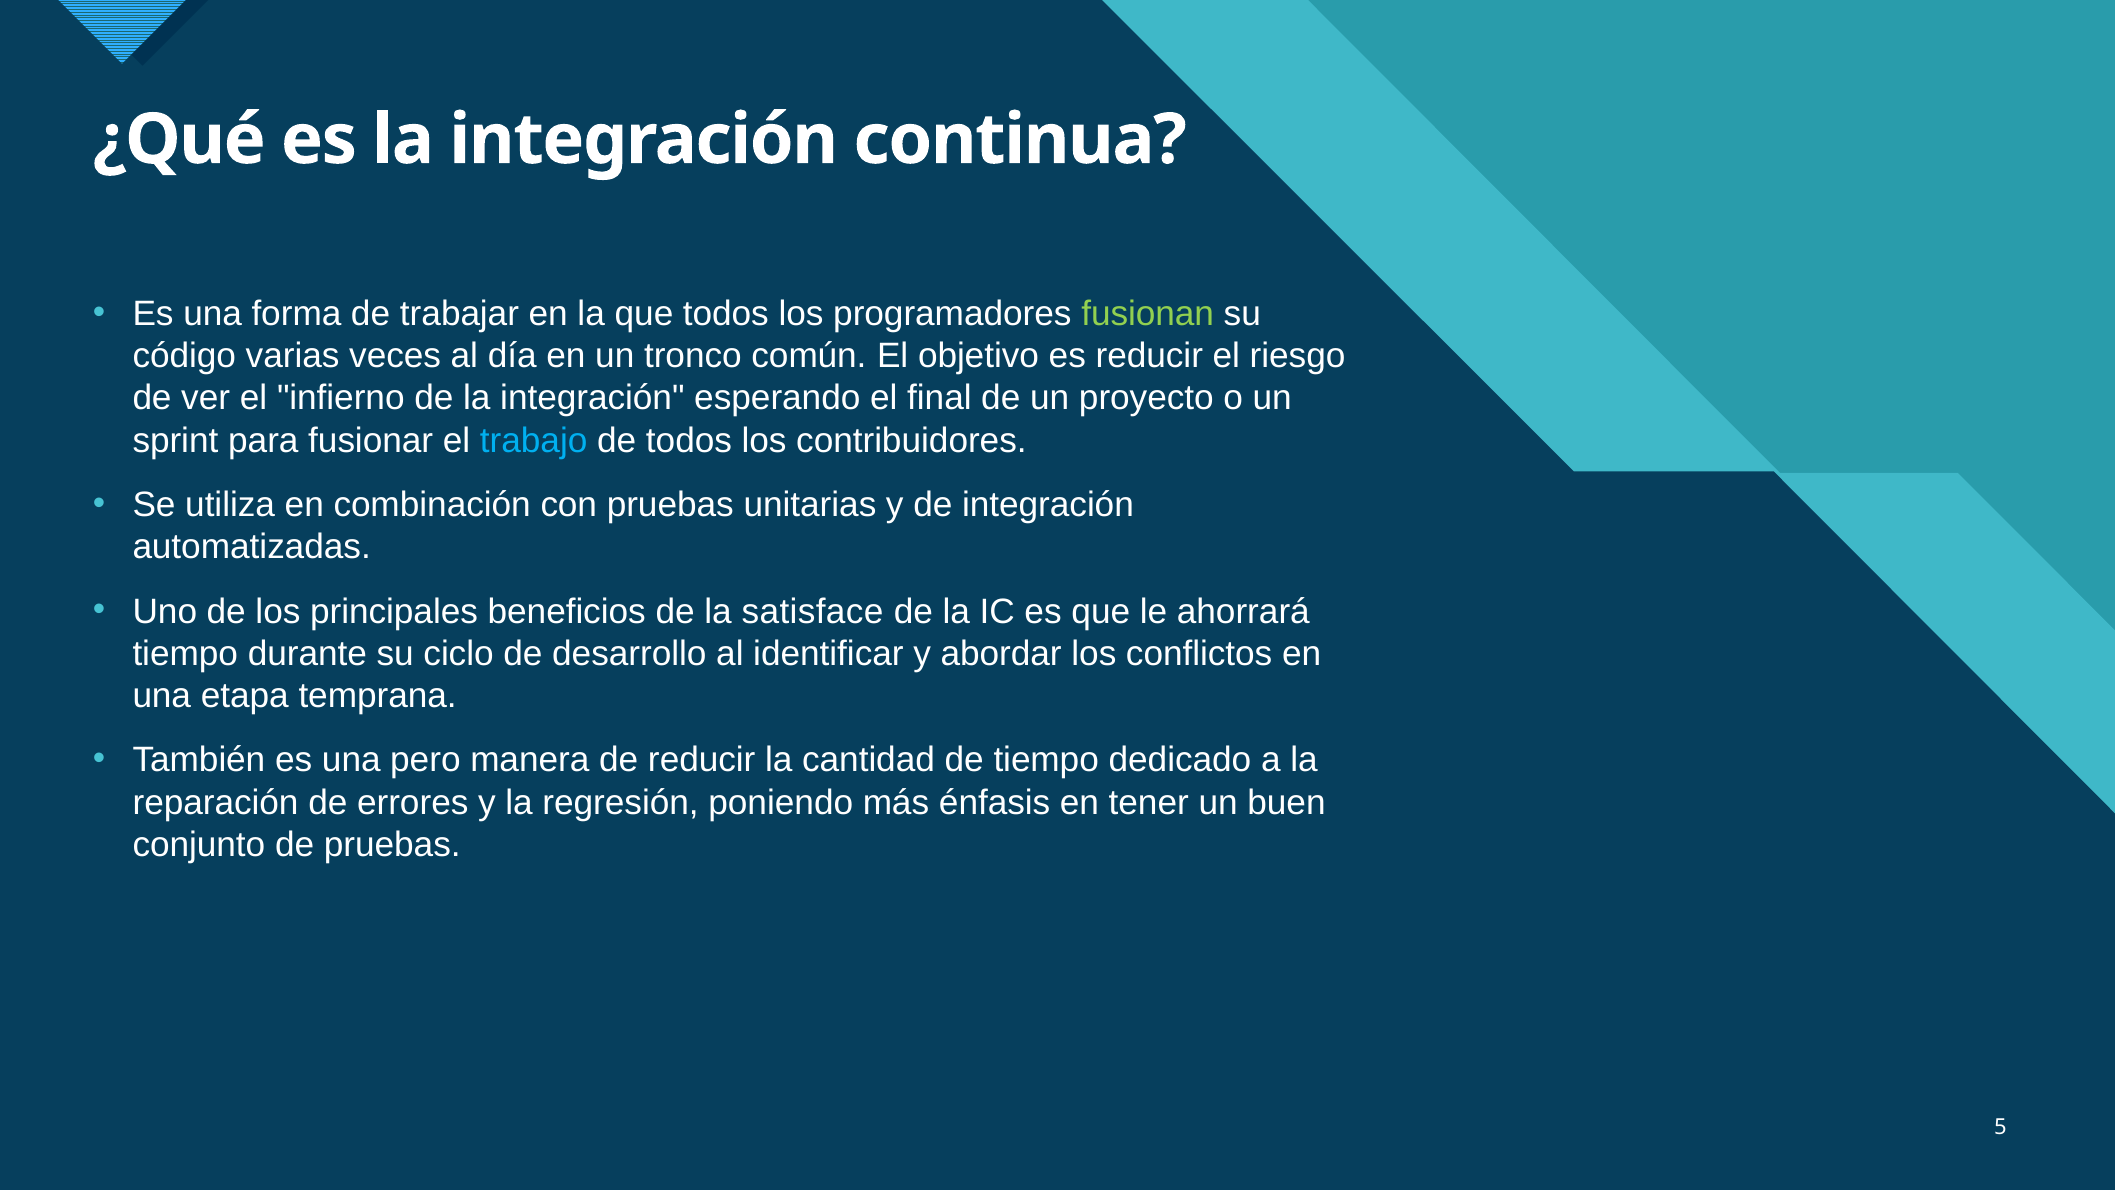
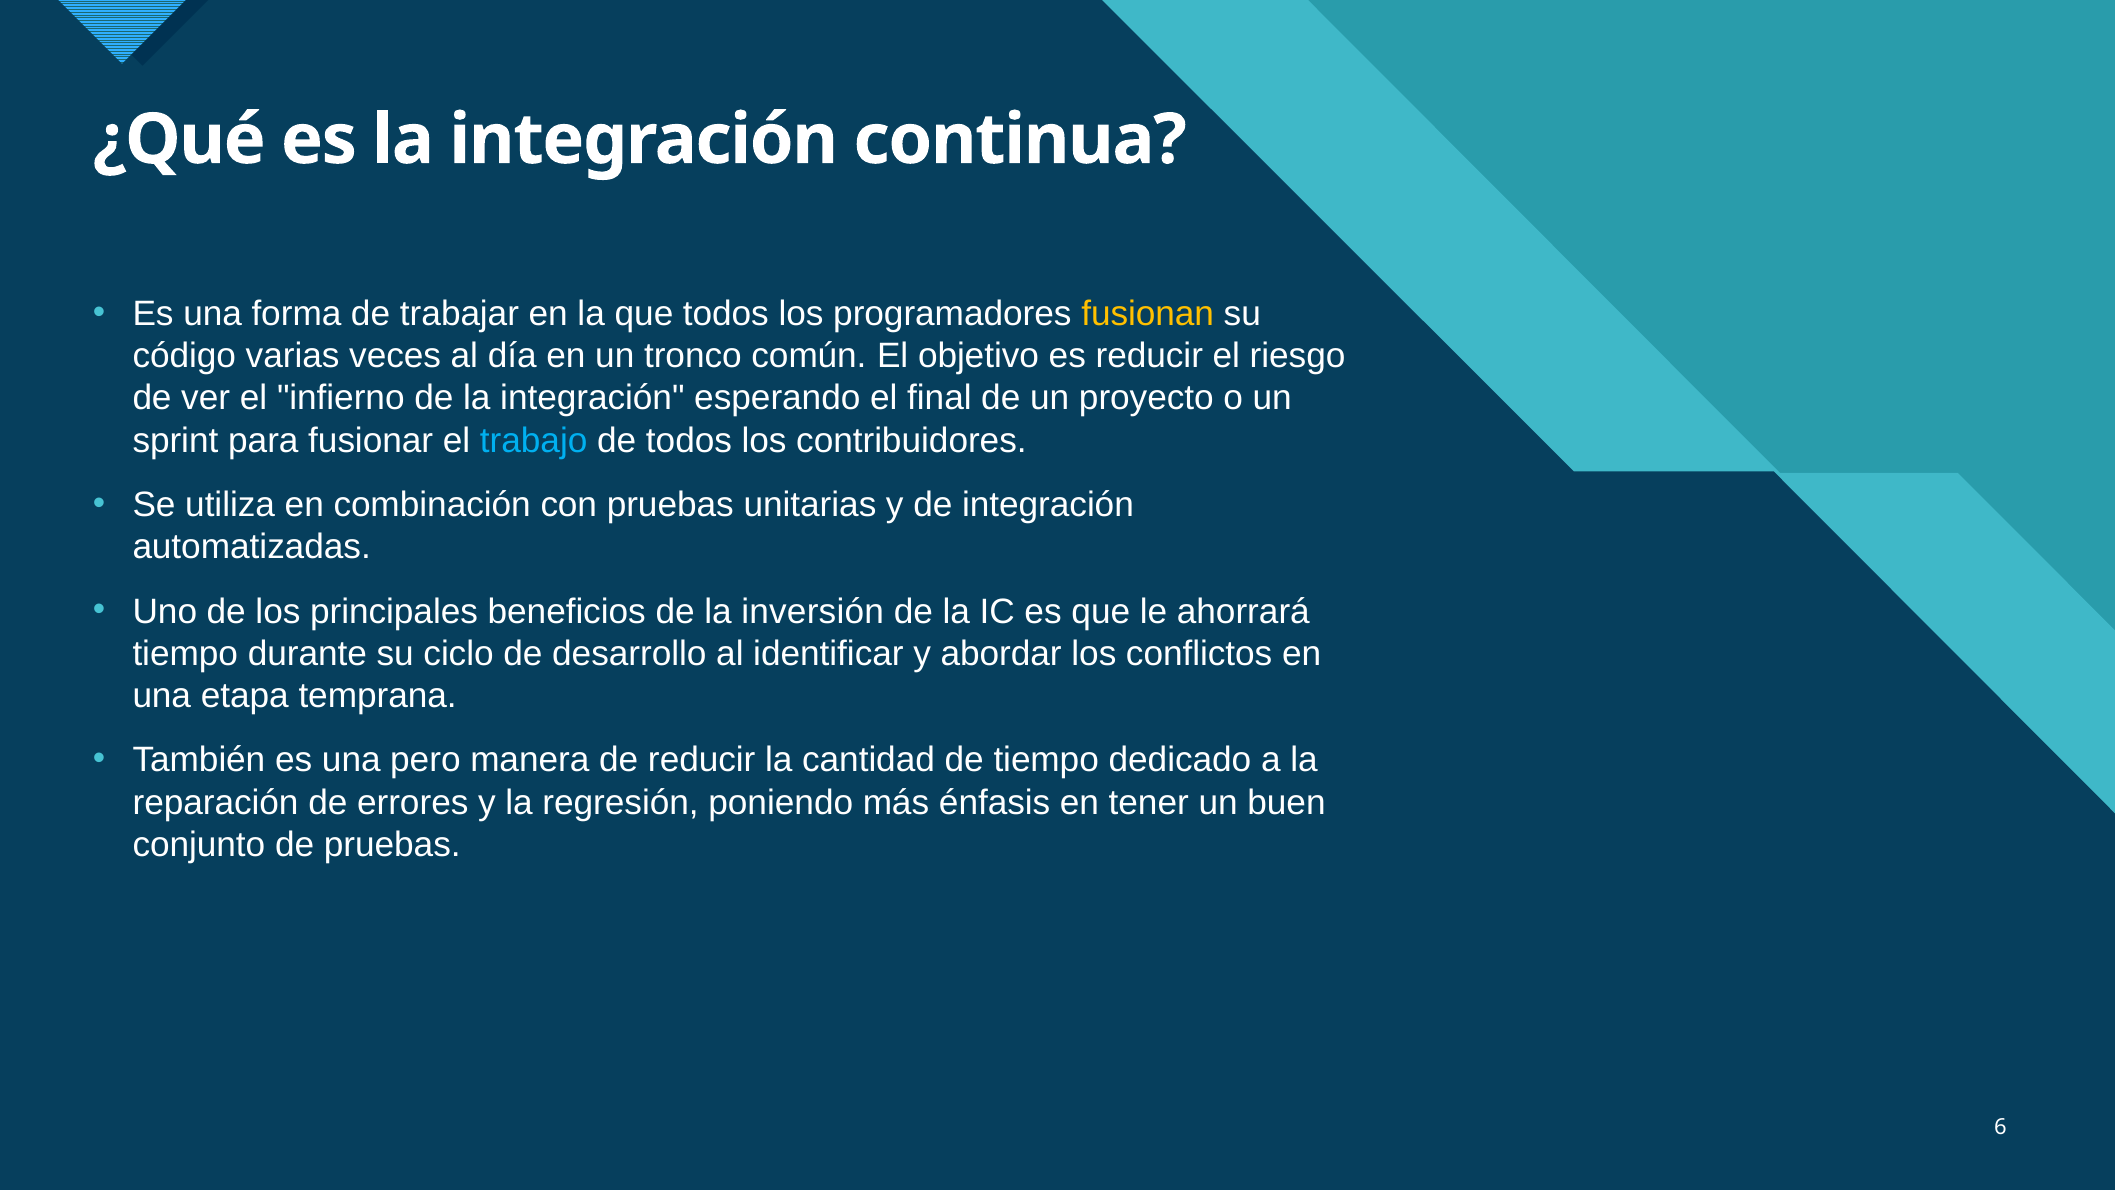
fusionan colour: light green -> yellow
satisface: satisface -> inversión
5: 5 -> 6
